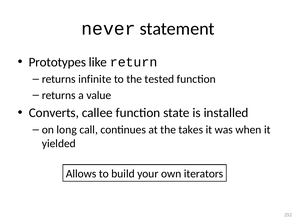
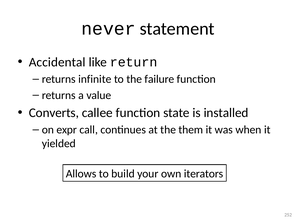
Prototypes: Prototypes -> Accidental
tested: tested -> failure
long: long -> expr
takes: takes -> them
